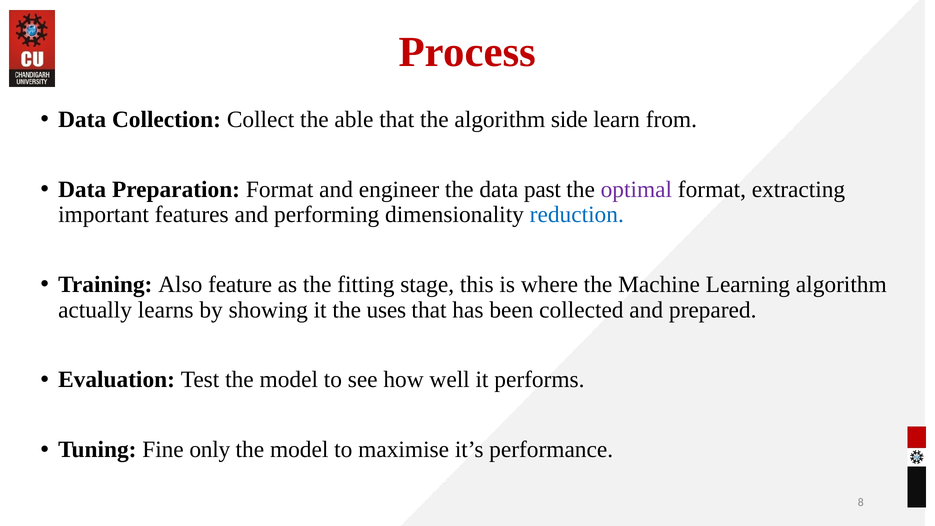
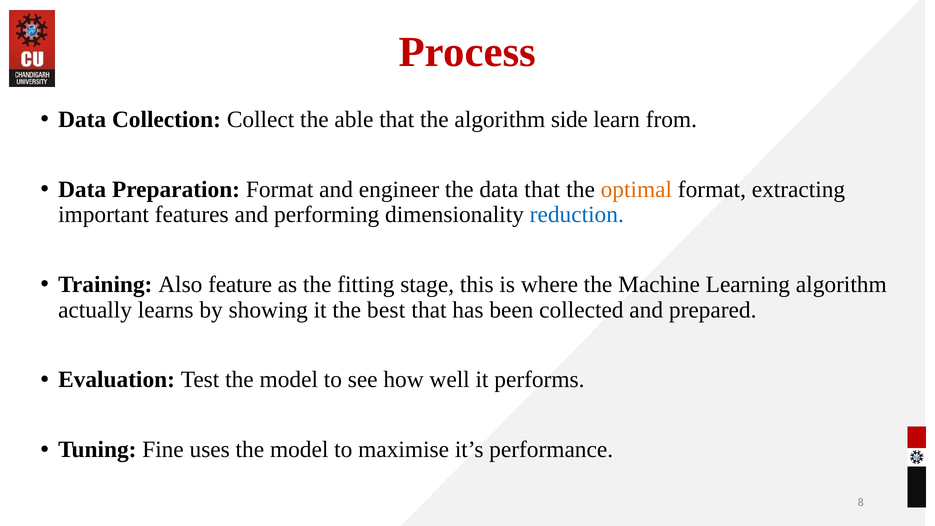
data past: past -> that
optimal colour: purple -> orange
uses: uses -> best
only: only -> uses
